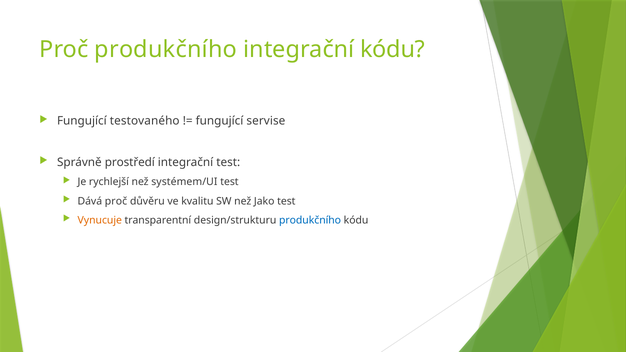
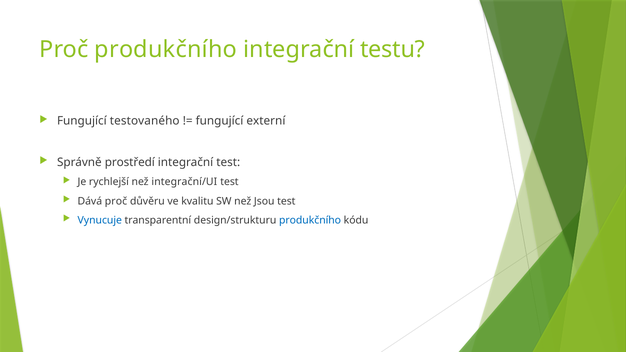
integrační kódu: kódu -> testu
servise: servise -> externí
systémem/UI: systémem/UI -> integrační/UI
Jako: Jako -> Jsou
Vynucuje colour: orange -> blue
